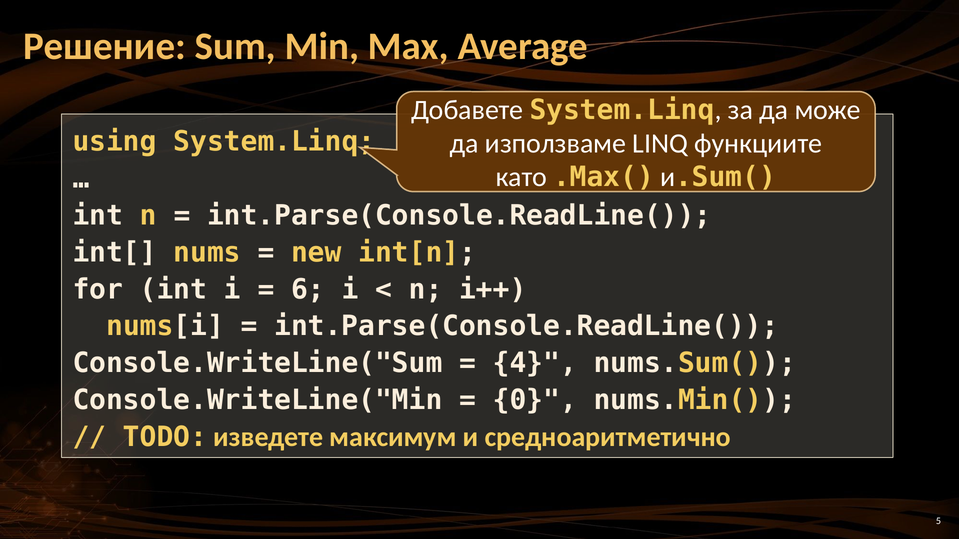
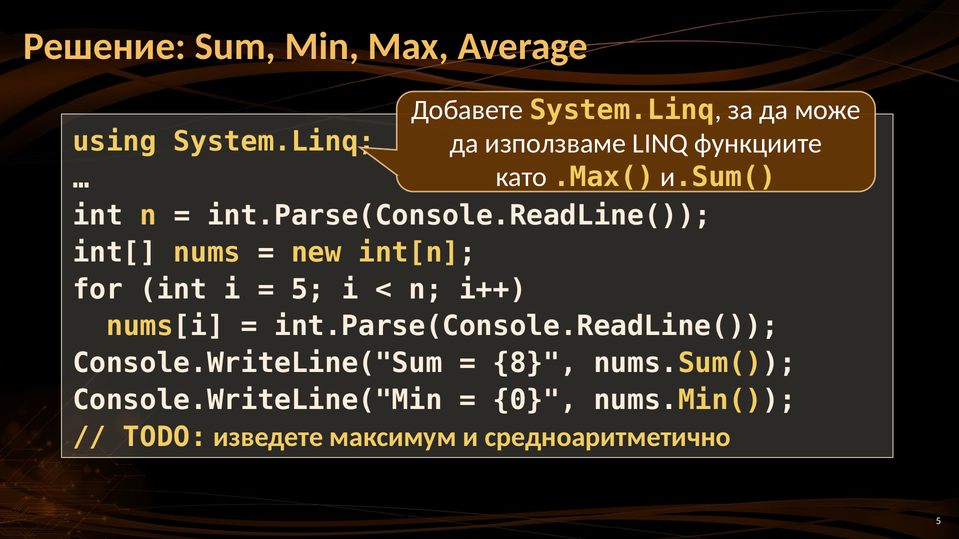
6 at (308, 290): 6 -> 5
4: 4 -> 8
